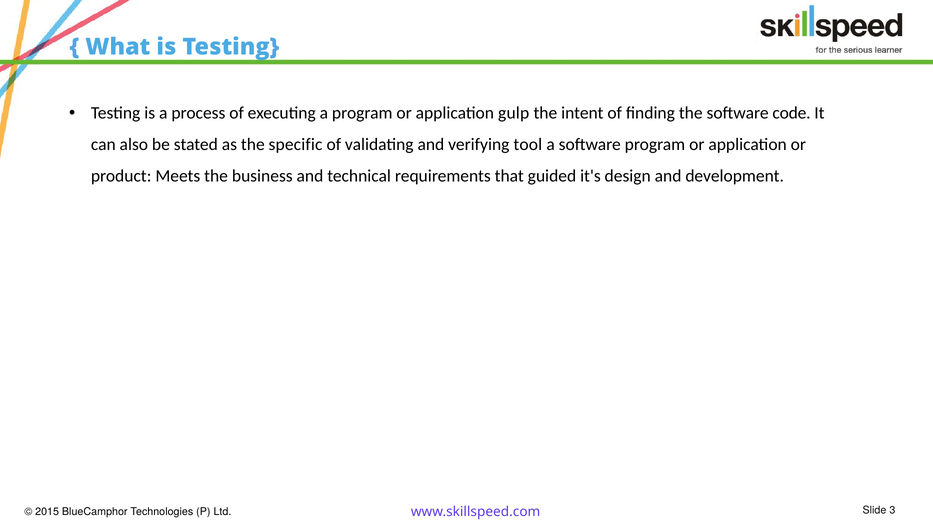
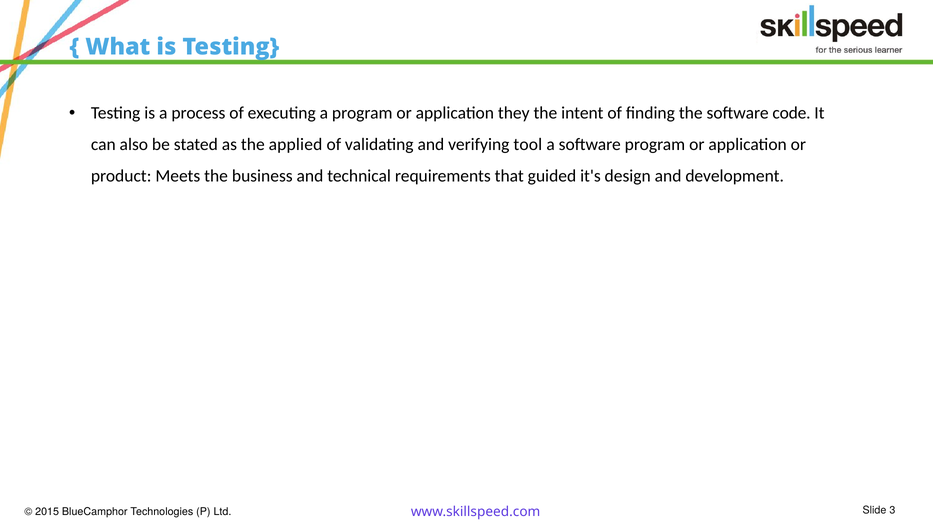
gulp: gulp -> they
specific: specific -> applied
